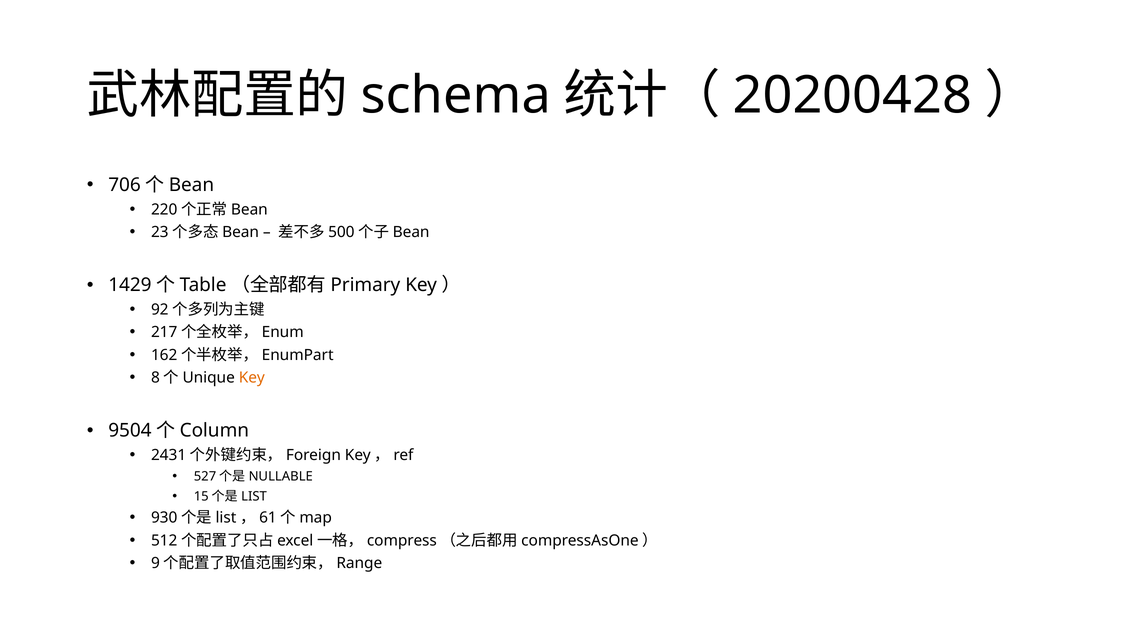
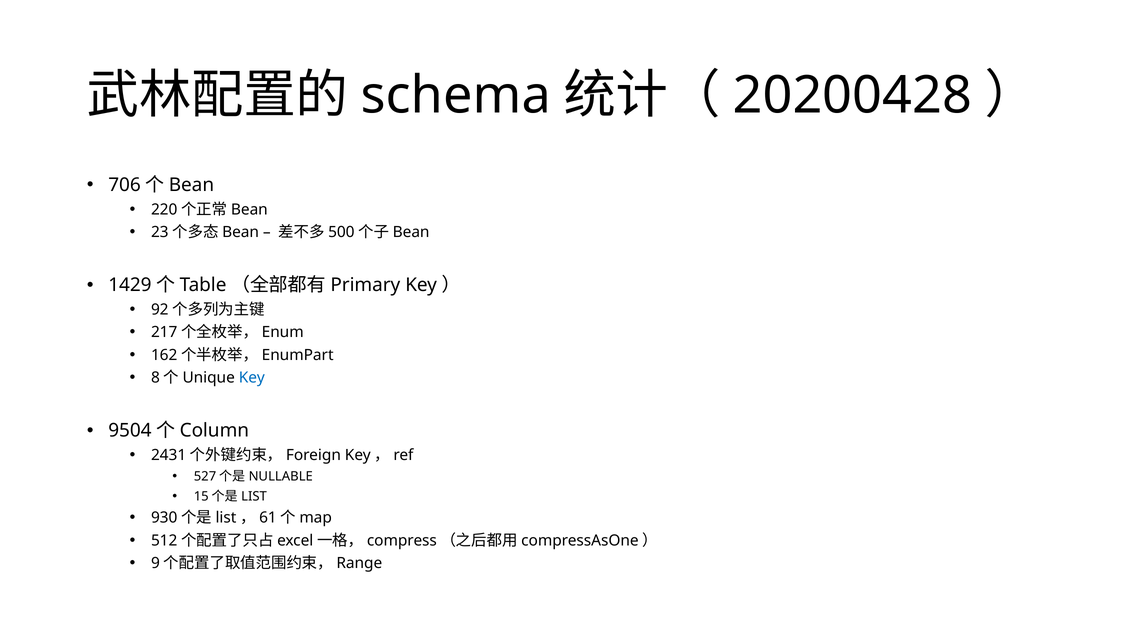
Key colour: orange -> blue
